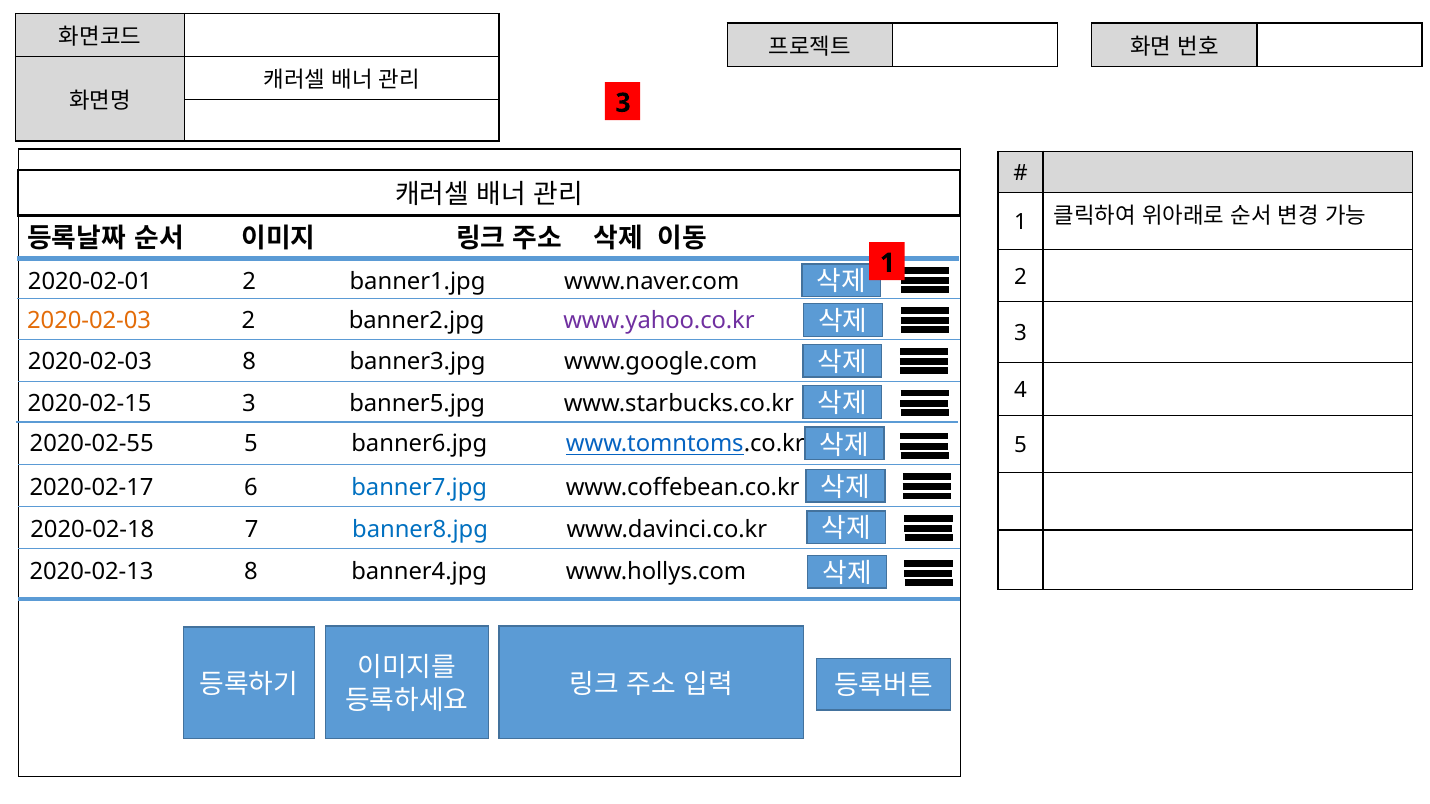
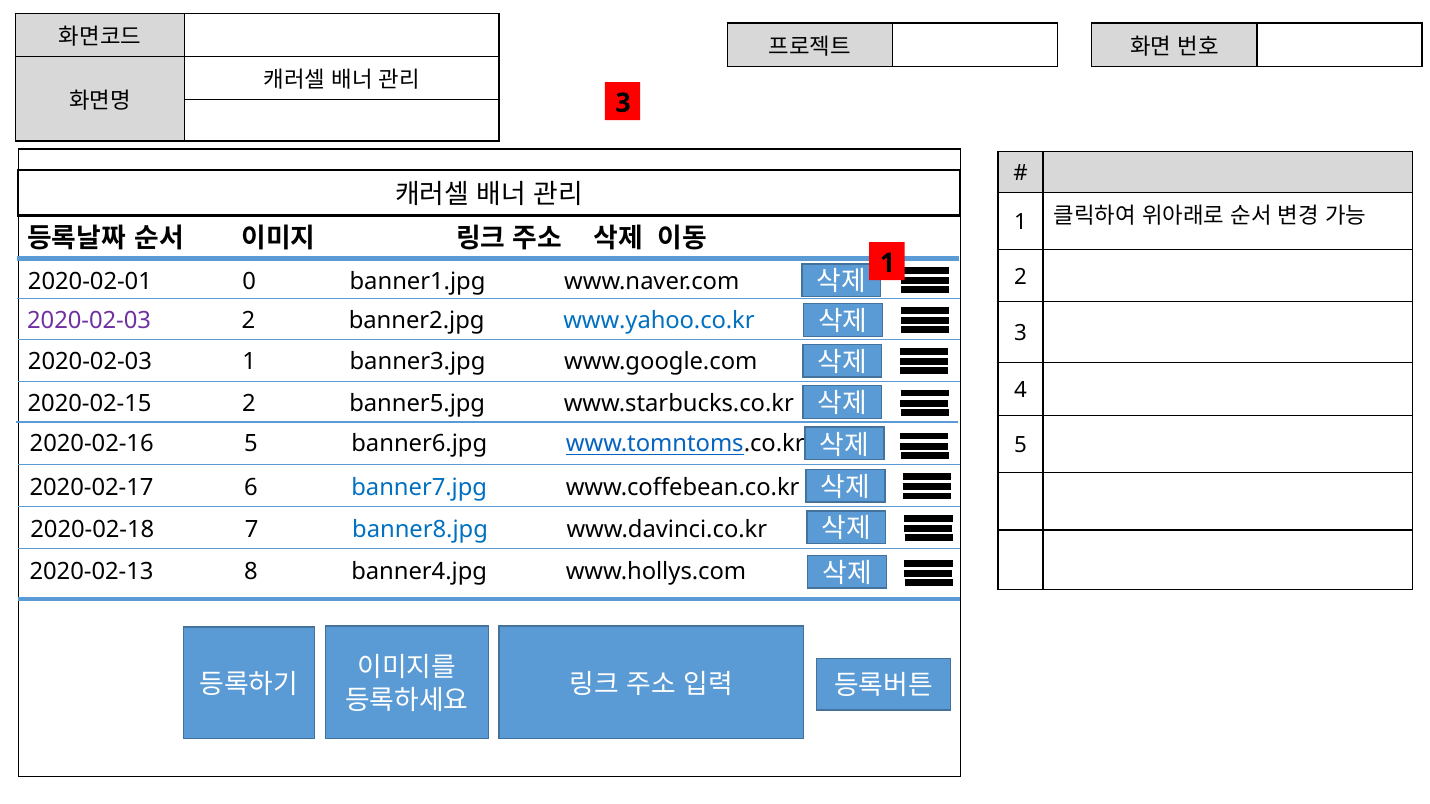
2020-02-01 2: 2 -> 0
2020-02-03 at (89, 321) colour: orange -> purple
www.yahoo.co.kr colour: purple -> blue
2020-02-03 8: 8 -> 1
2020-02-15 3: 3 -> 2
2020-02-55: 2020-02-55 -> 2020-02-16
